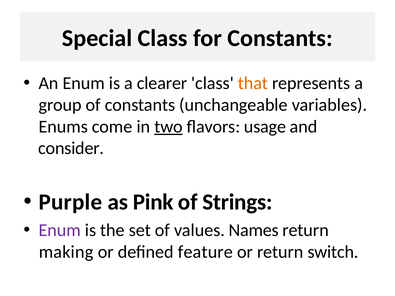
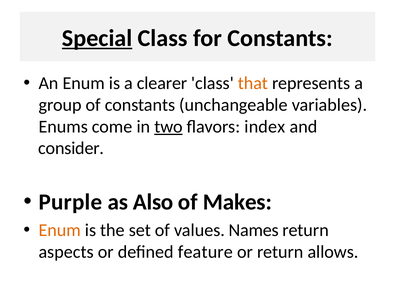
Special underline: none -> present
usage: usage -> index
Pink: Pink -> Also
Strings: Strings -> Makes
Enum at (60, 230) colour: purple -> orange
making: making -> aspects
switch: switch -> allows
